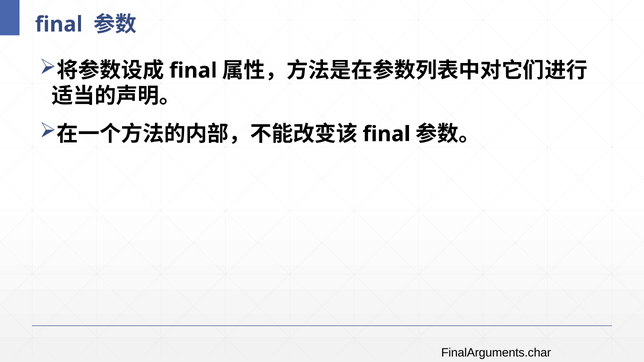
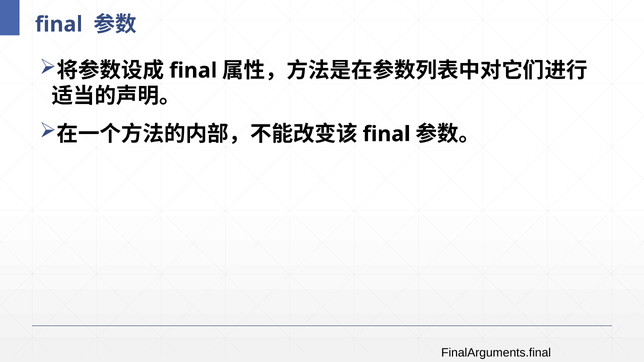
FinalArguments.char: FinalArguments.char -> FinalArguments.final
